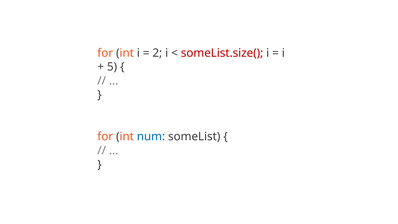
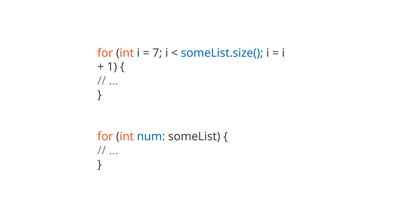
2: 2 -> 7
someList.size( colour: red -> blue
5: 5 -> 1
